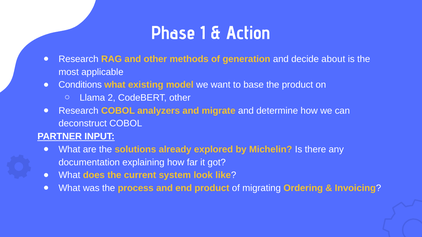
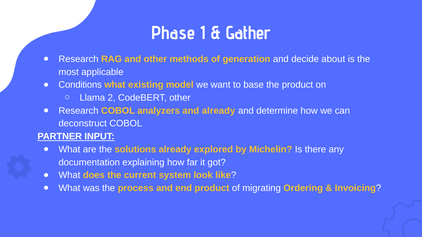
Action: Action -> Gather
and migrate: migrate -> already
